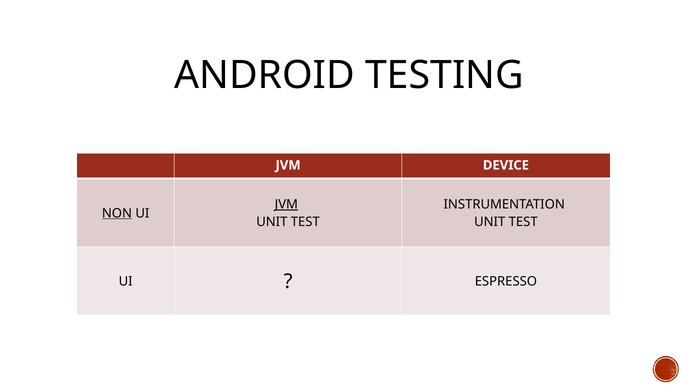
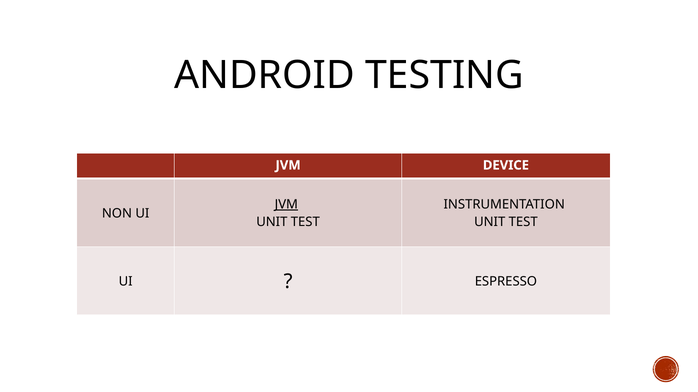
NON underline: present -> none
